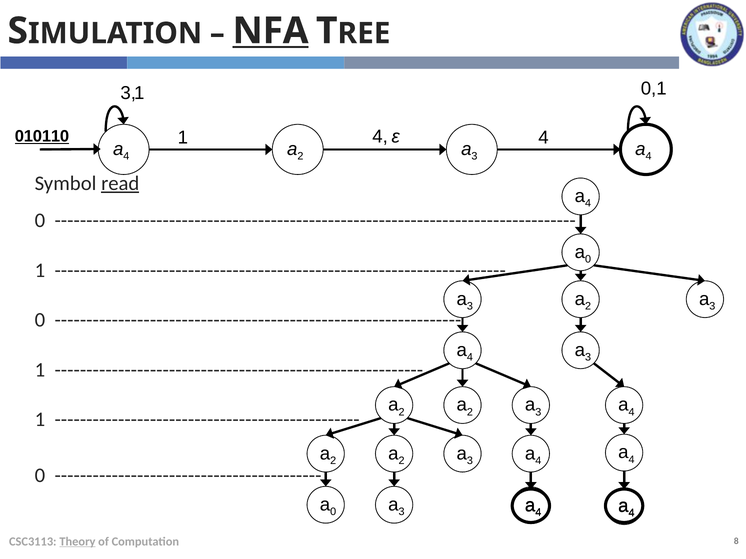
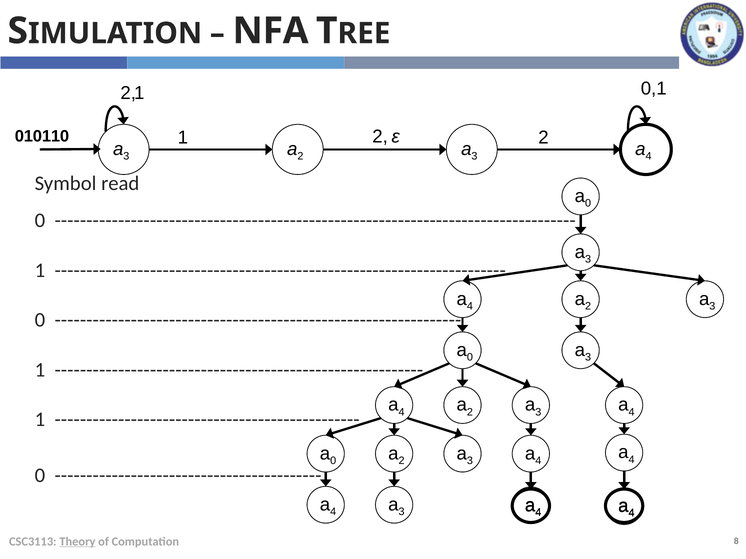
NFA underline: present -> none
3 at (128, 93): 3 -> 2
4 at (380, 137): 4 -> 2
010110 underline: present -> none
ε 4: 4 -> 2
4 at (126, 157): 4 -> 3
read underline: present -> none
4 at (588, 204): 4 -> 0
0 at (588, 260): 0 -> 3
3 at (470, 306): 3 -> 4
4 at (470, 358): 4 -> 0
2 at (402, 412): 2 -> 4
2 at (333, 461): 2 -> 0
0 at (333, 512): 0 -> 4
